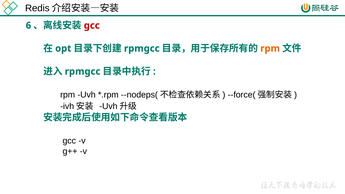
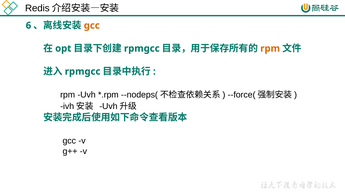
gcc at (92, 25) colour: red -> orange
